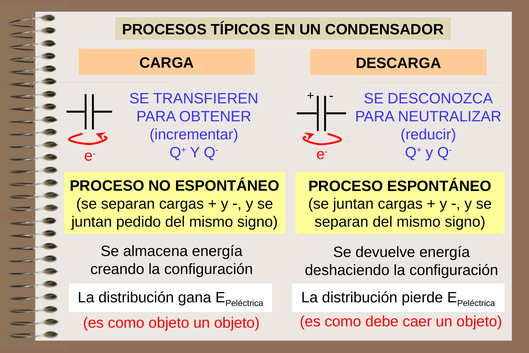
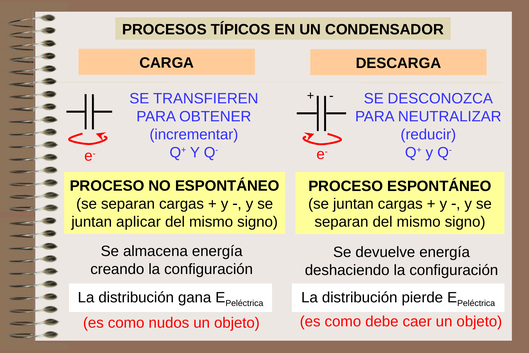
pedido: pedido -> aplicar
como objeto: objeto -> nudos
